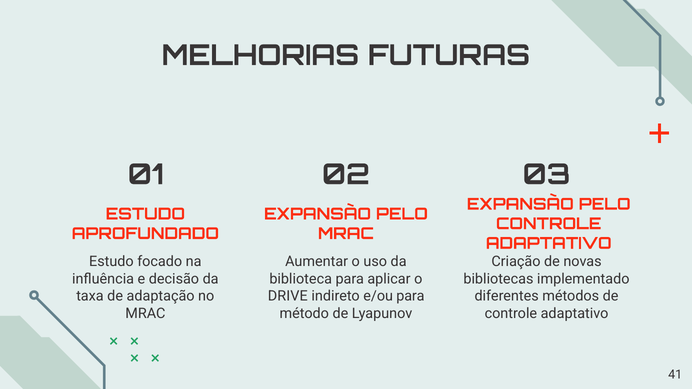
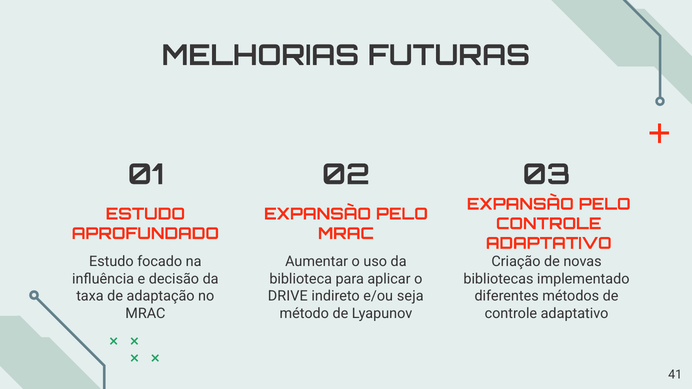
e/ou para: para -> seja
